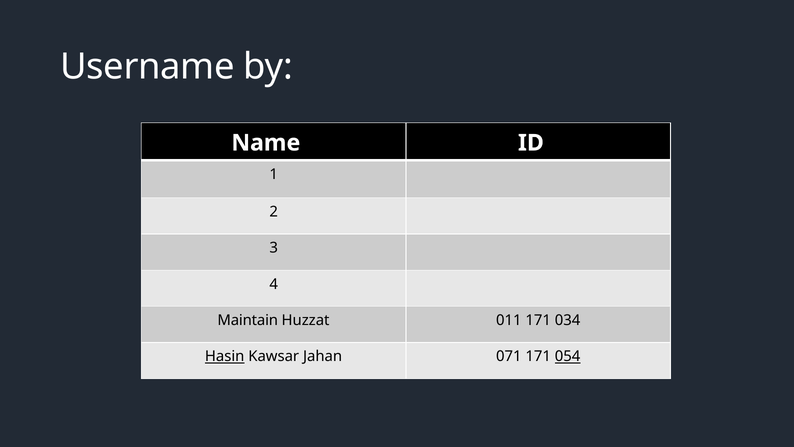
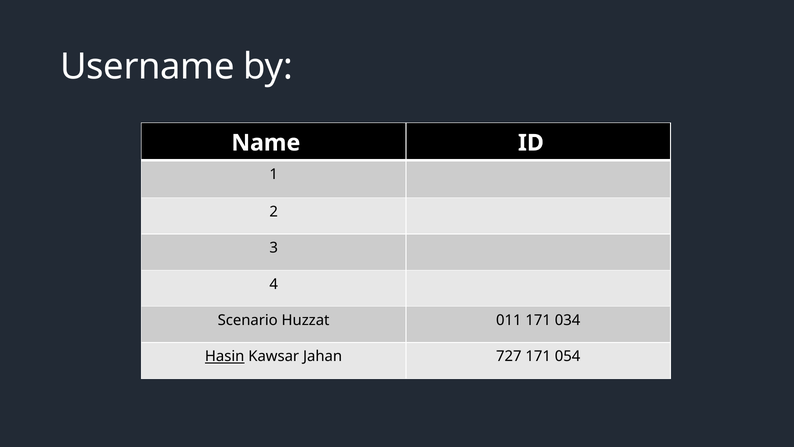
Maintain: Maintain -> Scenario
071: 071 -> 727
054 underline: present -> none
